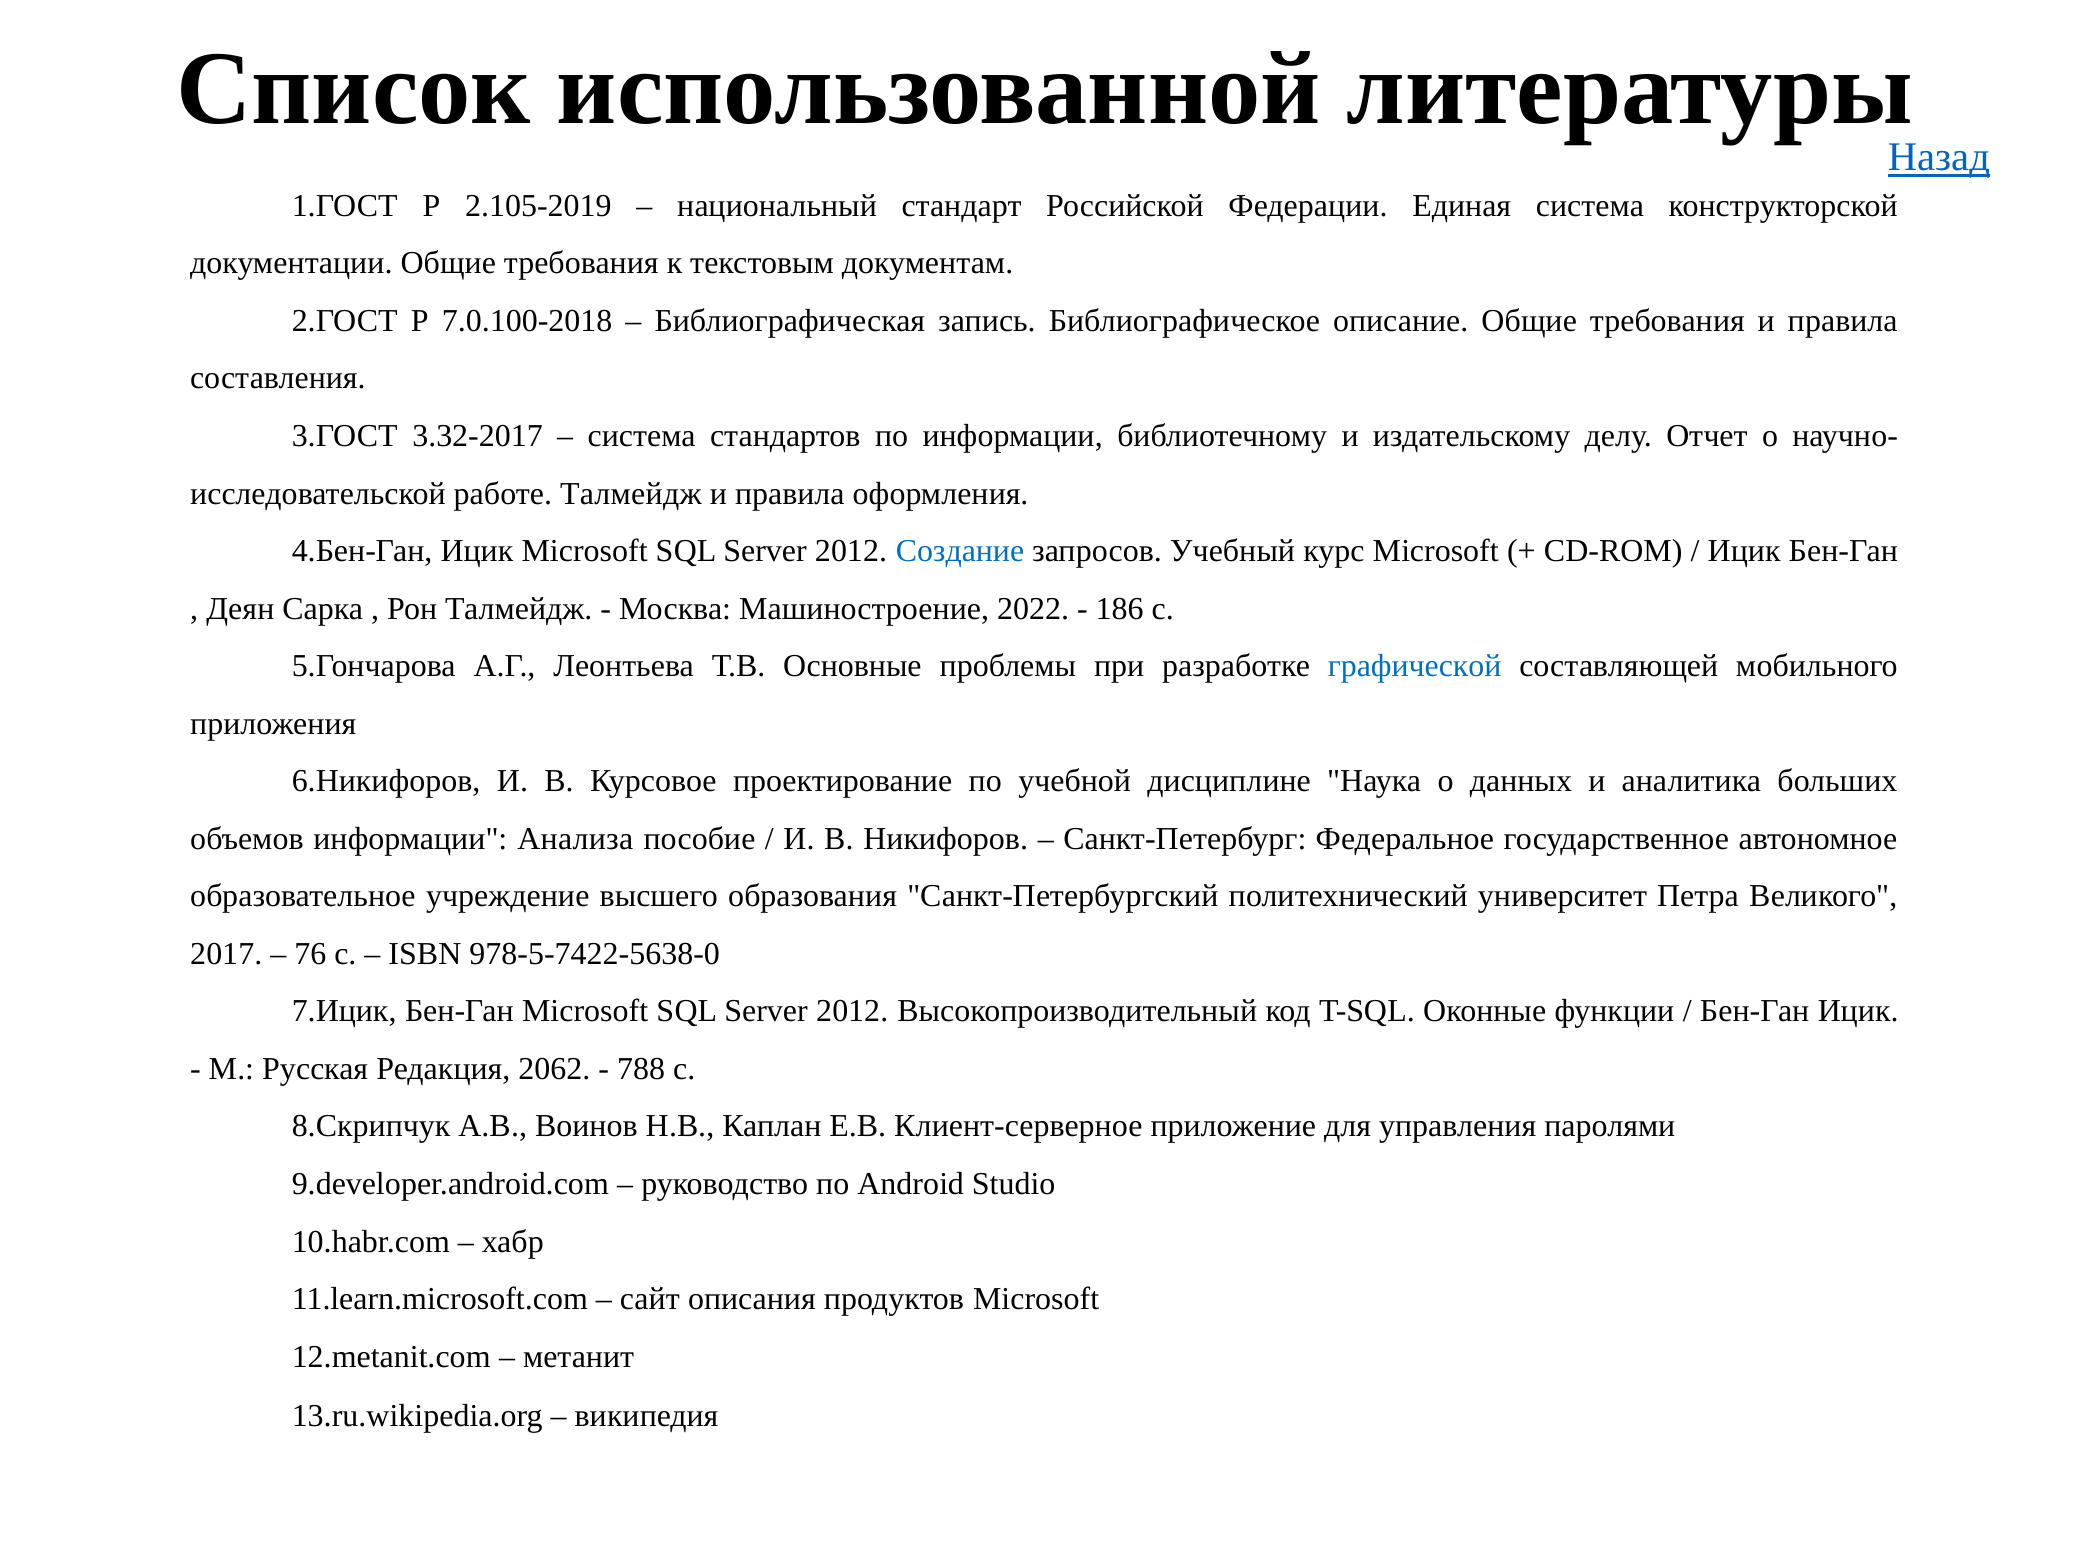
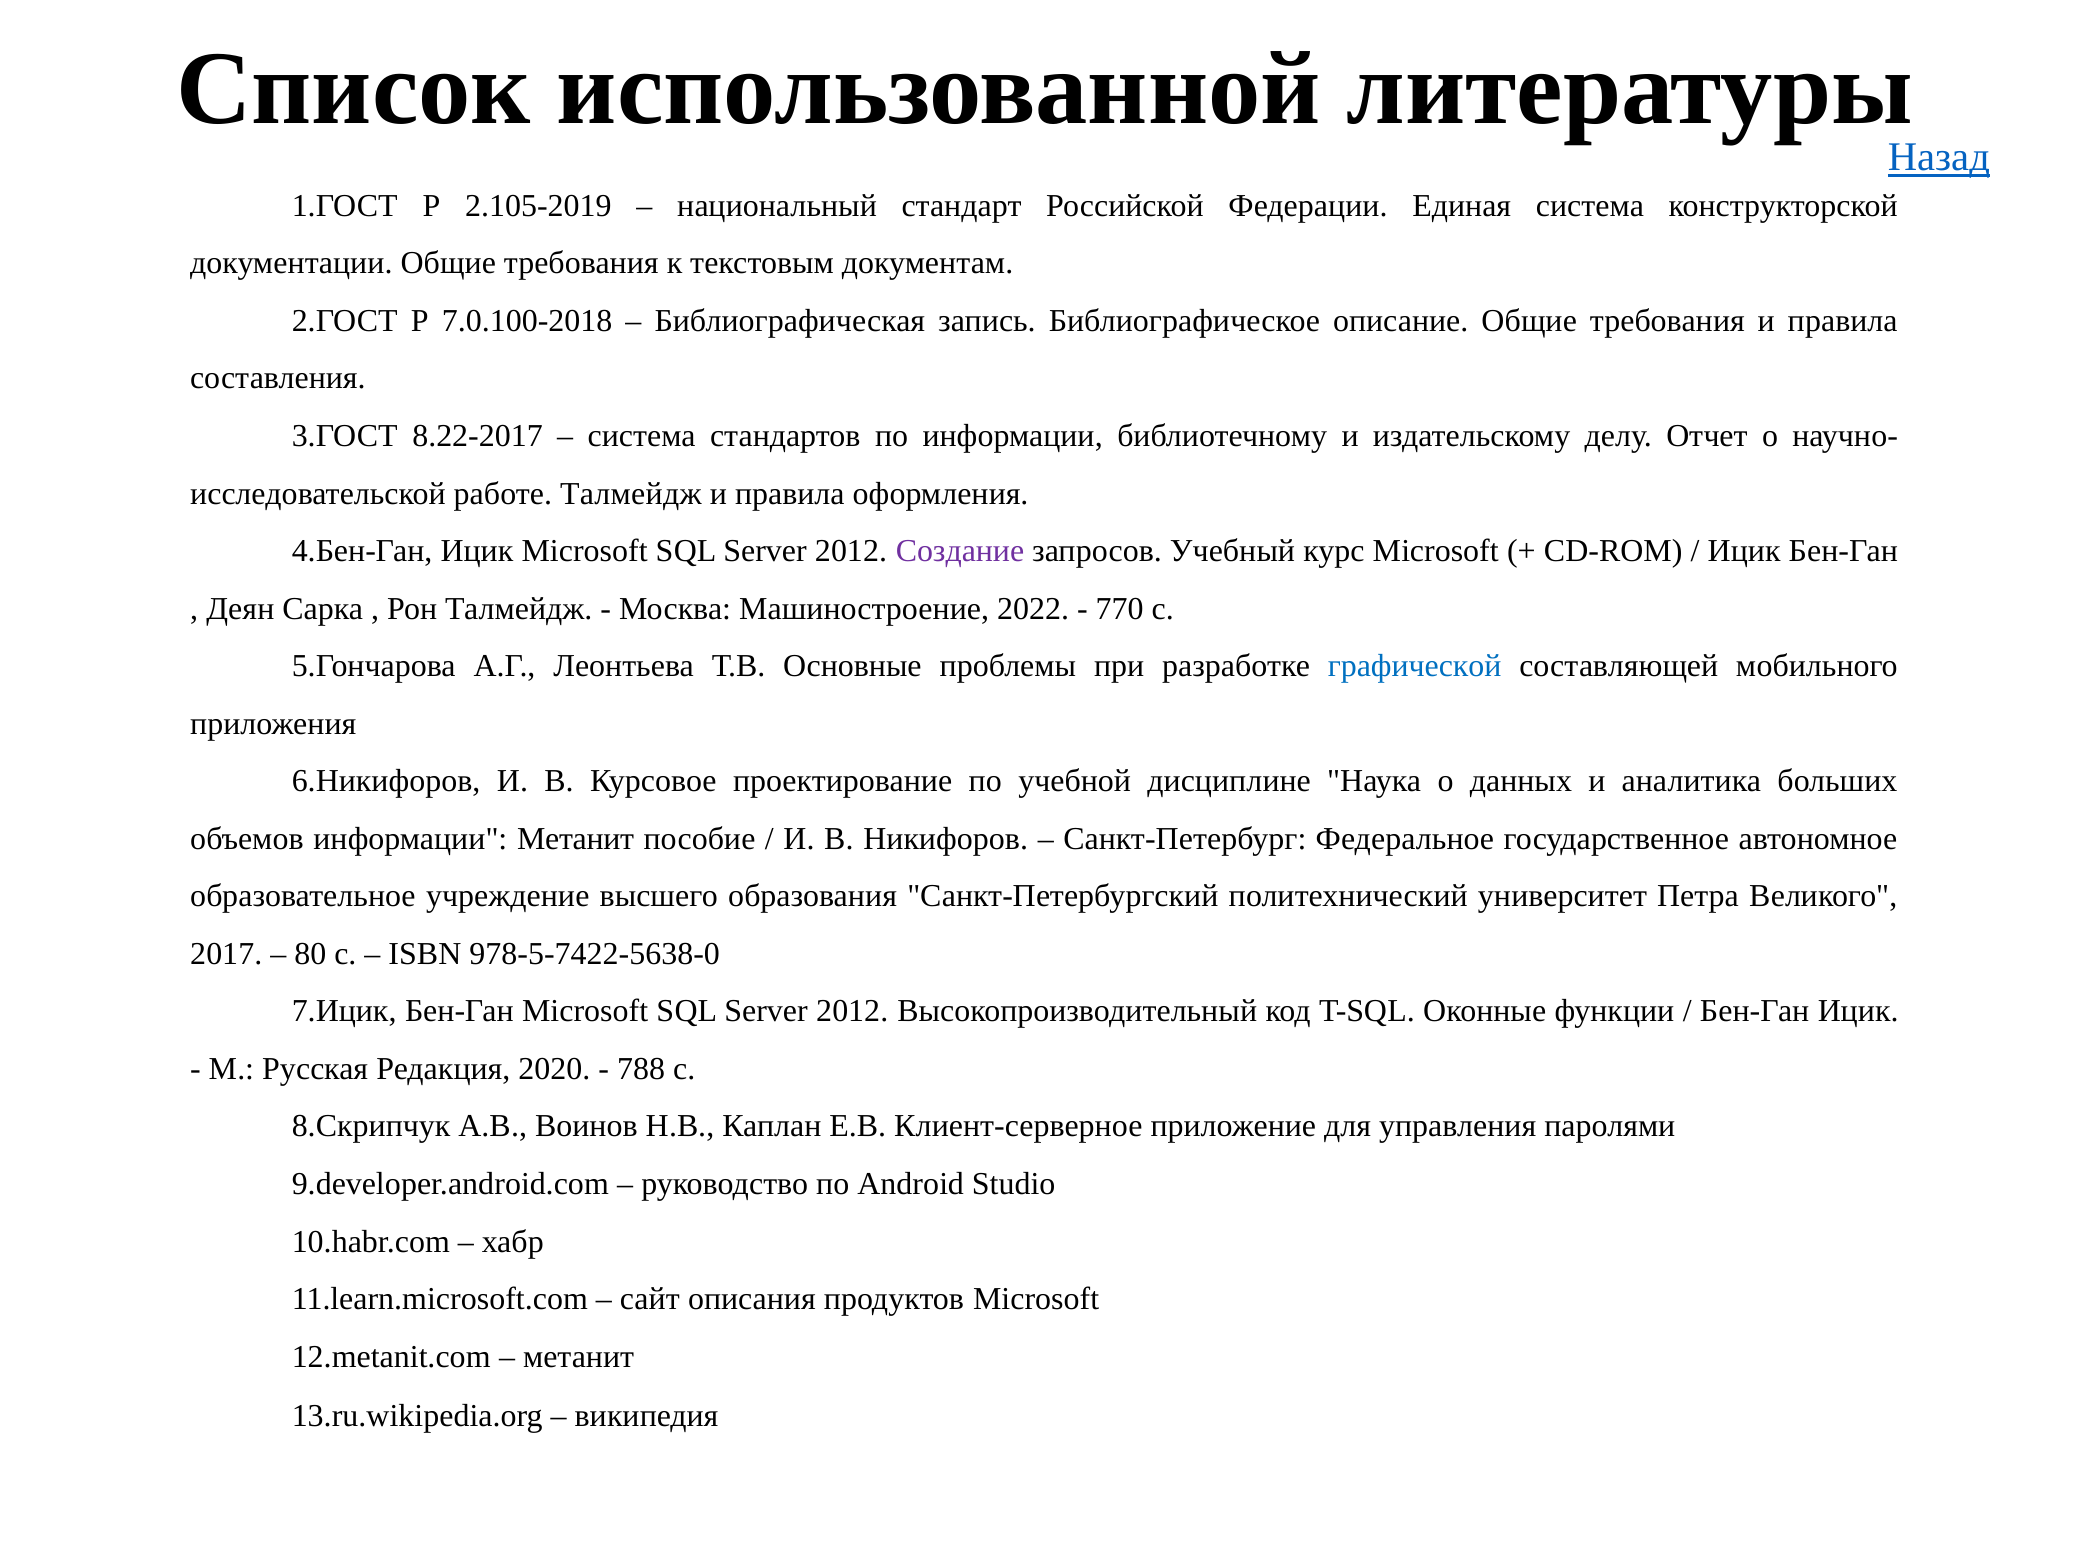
3.32-2017: 3.32-2017 -> 8.22-2017
Создание colour: blue -> purple
186: 186 -> 770
информации Анализа: Анализа -> Метанит
76: 76 -> 80
2062: 2062 -> 2020
